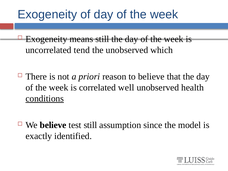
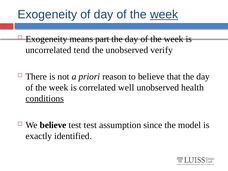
week at (164, 14) underline: none -> present
means still: still -> part
which: which -> verify
test still: still -> test
